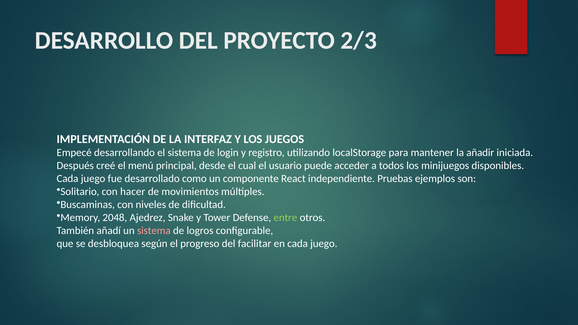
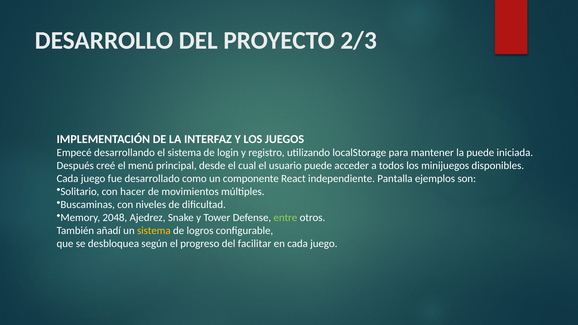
la añadir: añadir -> puede
Pruebas: Pruebas -> Pantalla
sistema at (154, 231) colour: pink -> yellow
